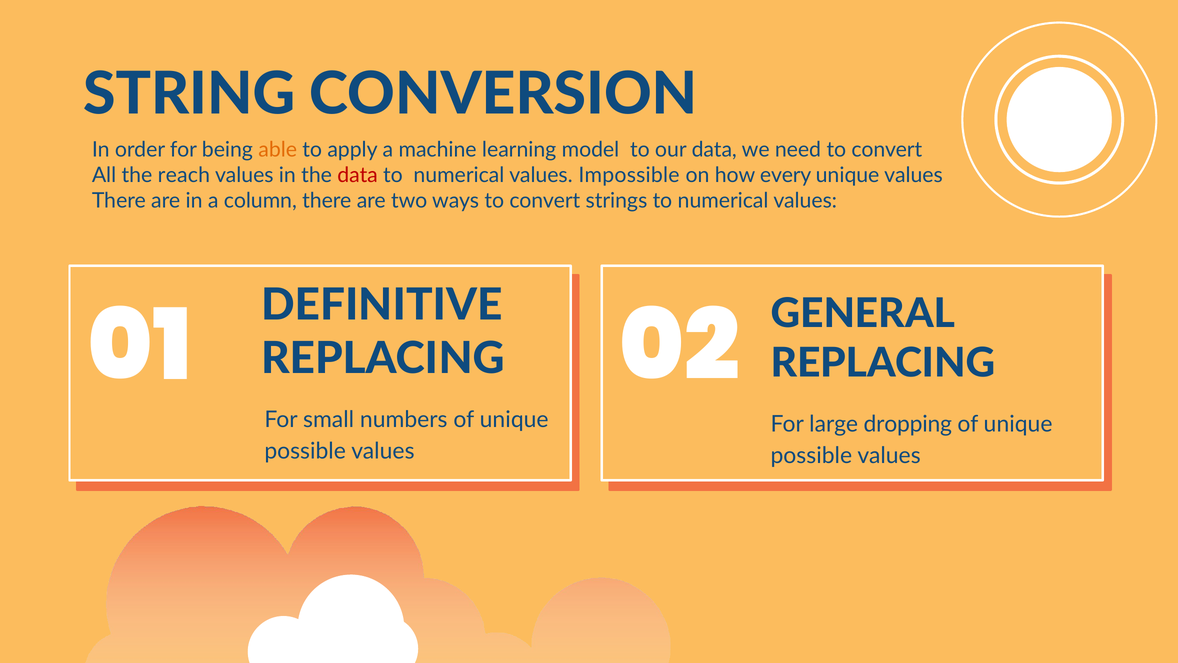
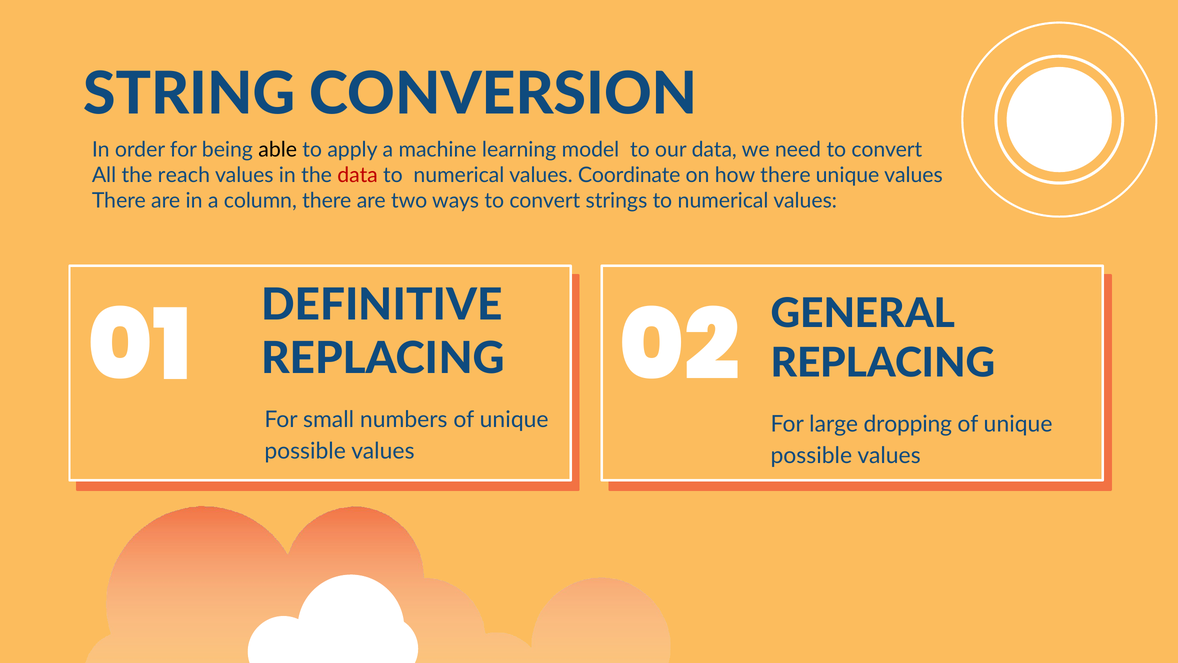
able colour: orange -> black
Impossible: Impossible -> Coordinate
how every: every -> there
